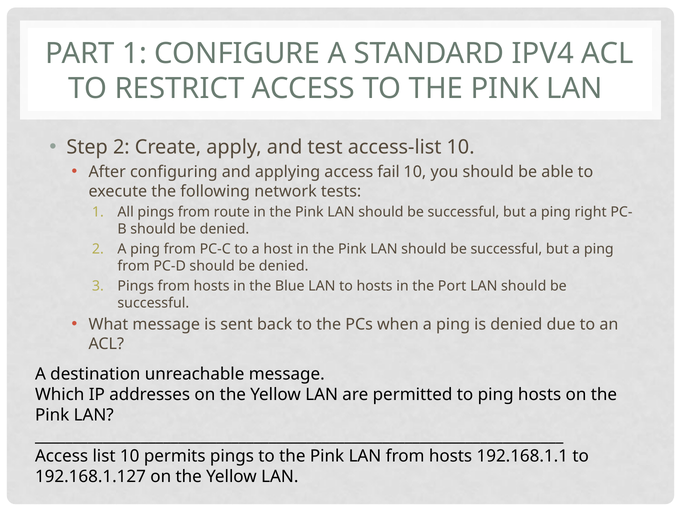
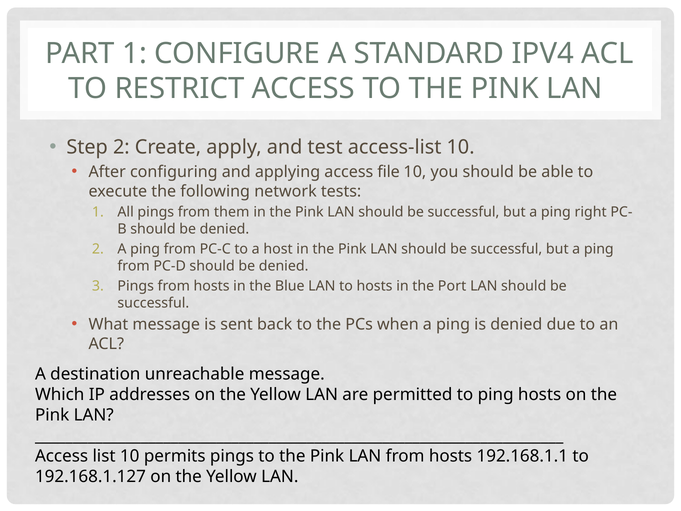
fail: fail -> file
route: route -> them
